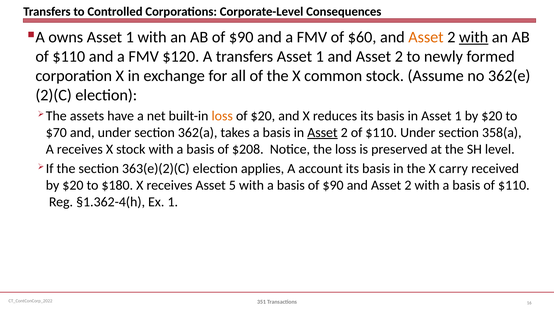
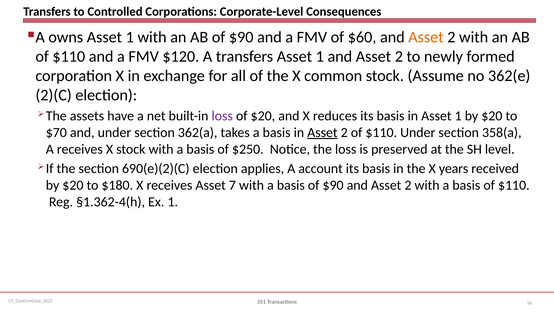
with at (474, 37) underline: present -> none
loss at (222, 116) colour: orange -> purple
$208: $208 -> $250
363(e)(2)(C: 363(e)(2)(C -> 690(e)(2)(C
carry: carry -> years
5: 5 -> 7
